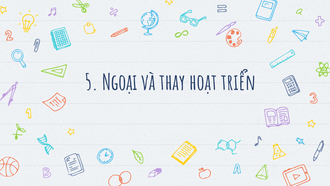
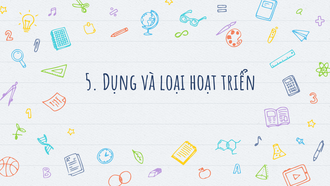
Ngoại: Ngoại -> Dụng
thay: thay -> loại
